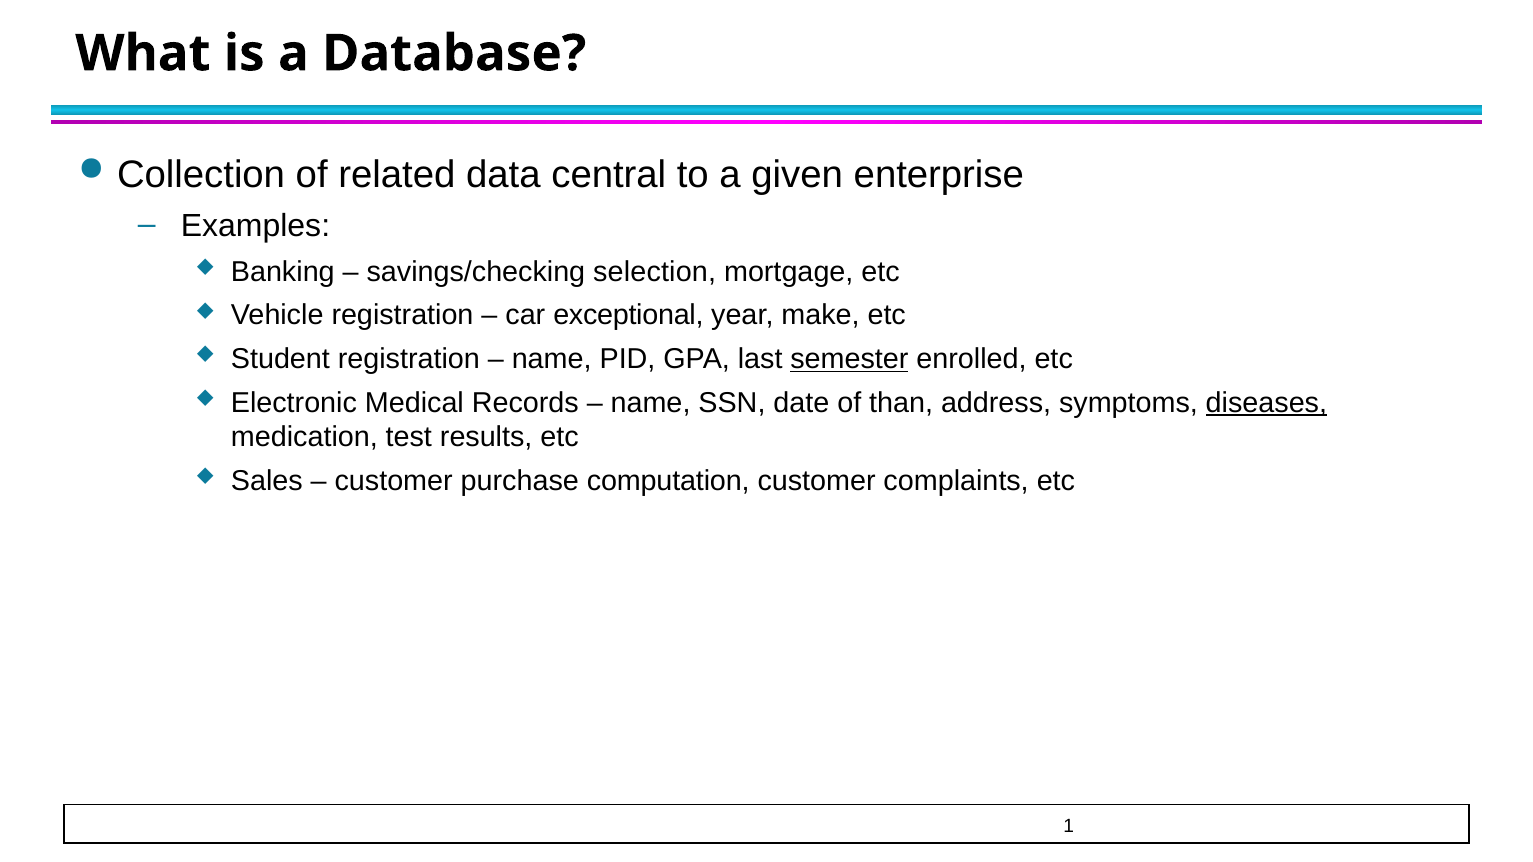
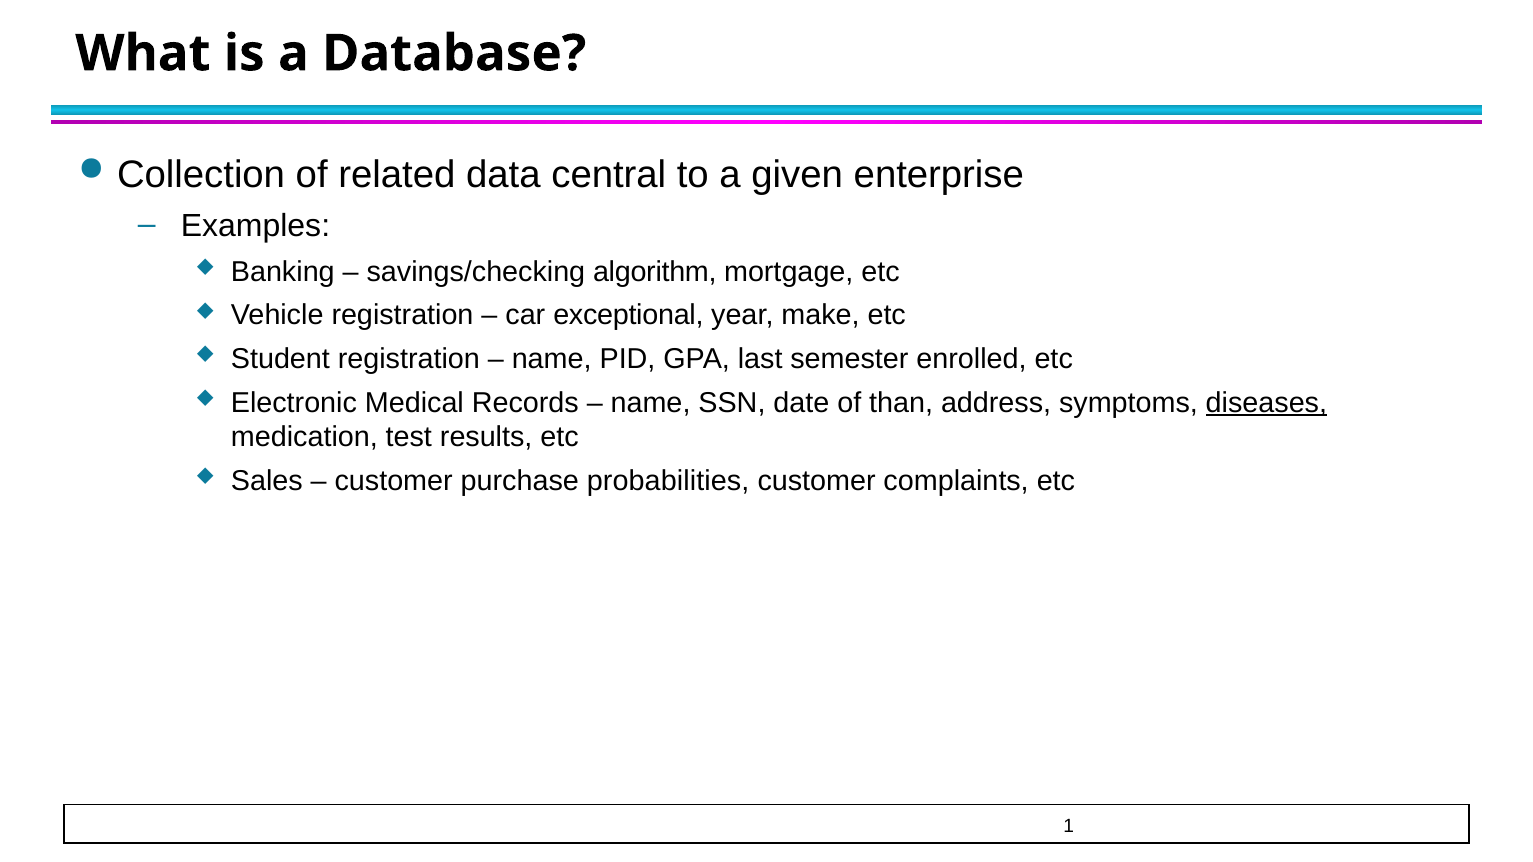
selection: selection -> algorithm
semester underline: present -> none
computation: computation -> probabilities
